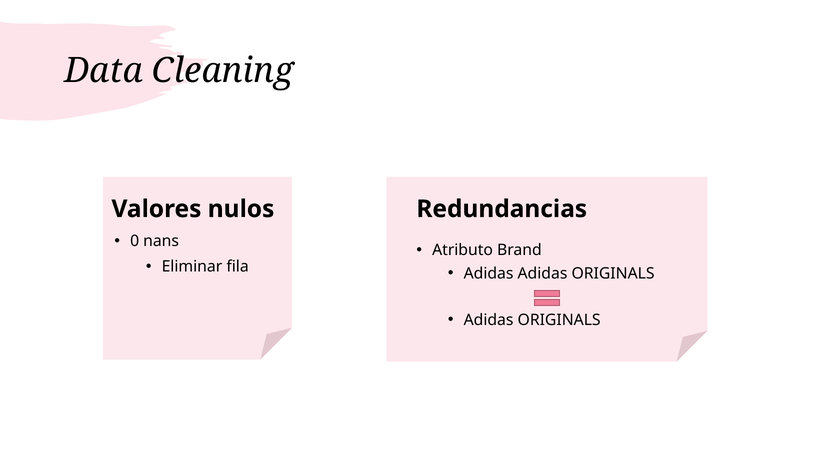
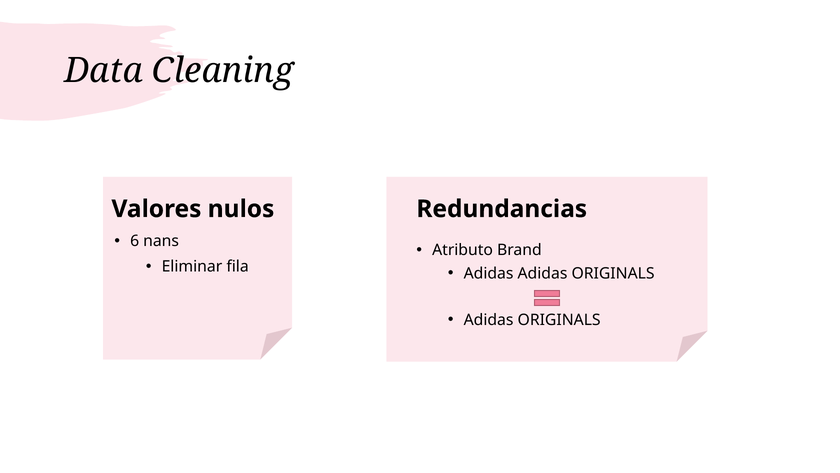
0: 0 -> 6
